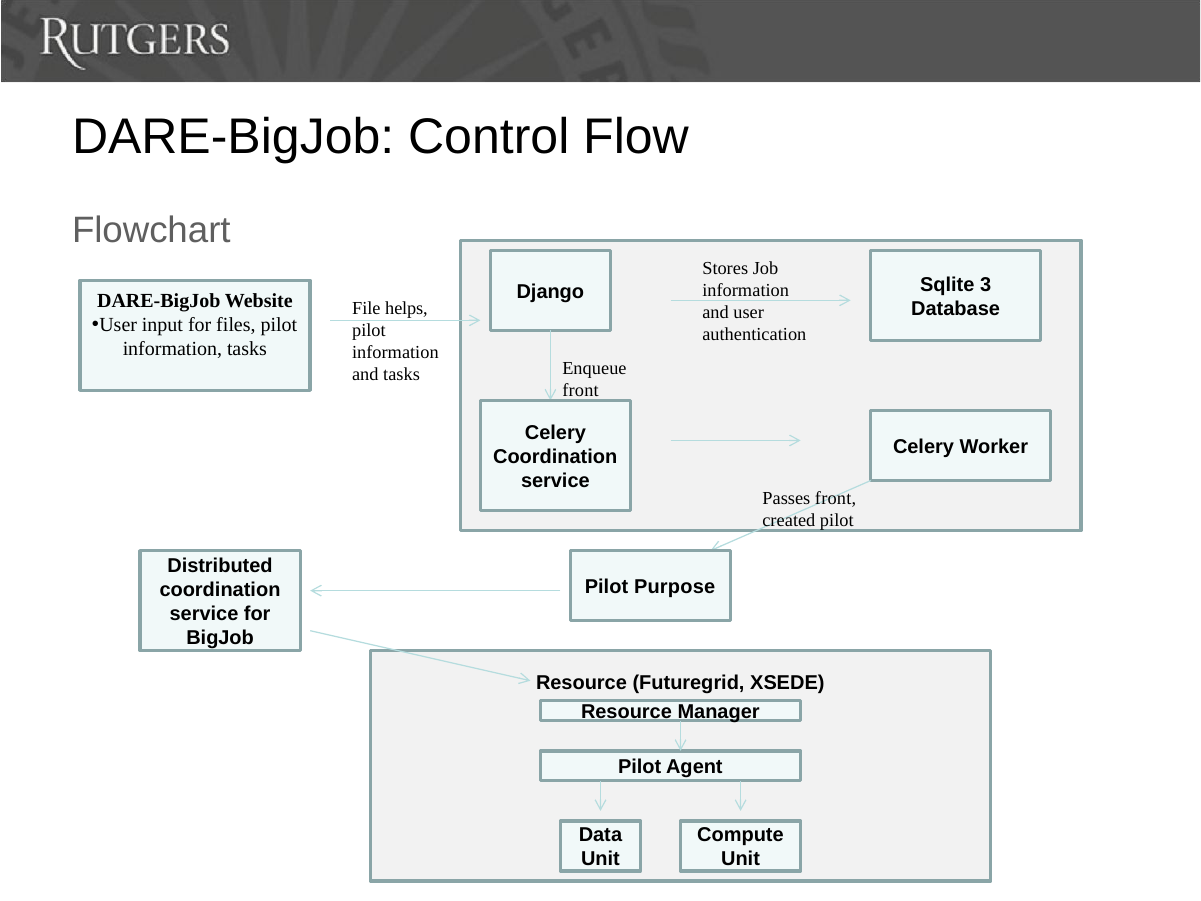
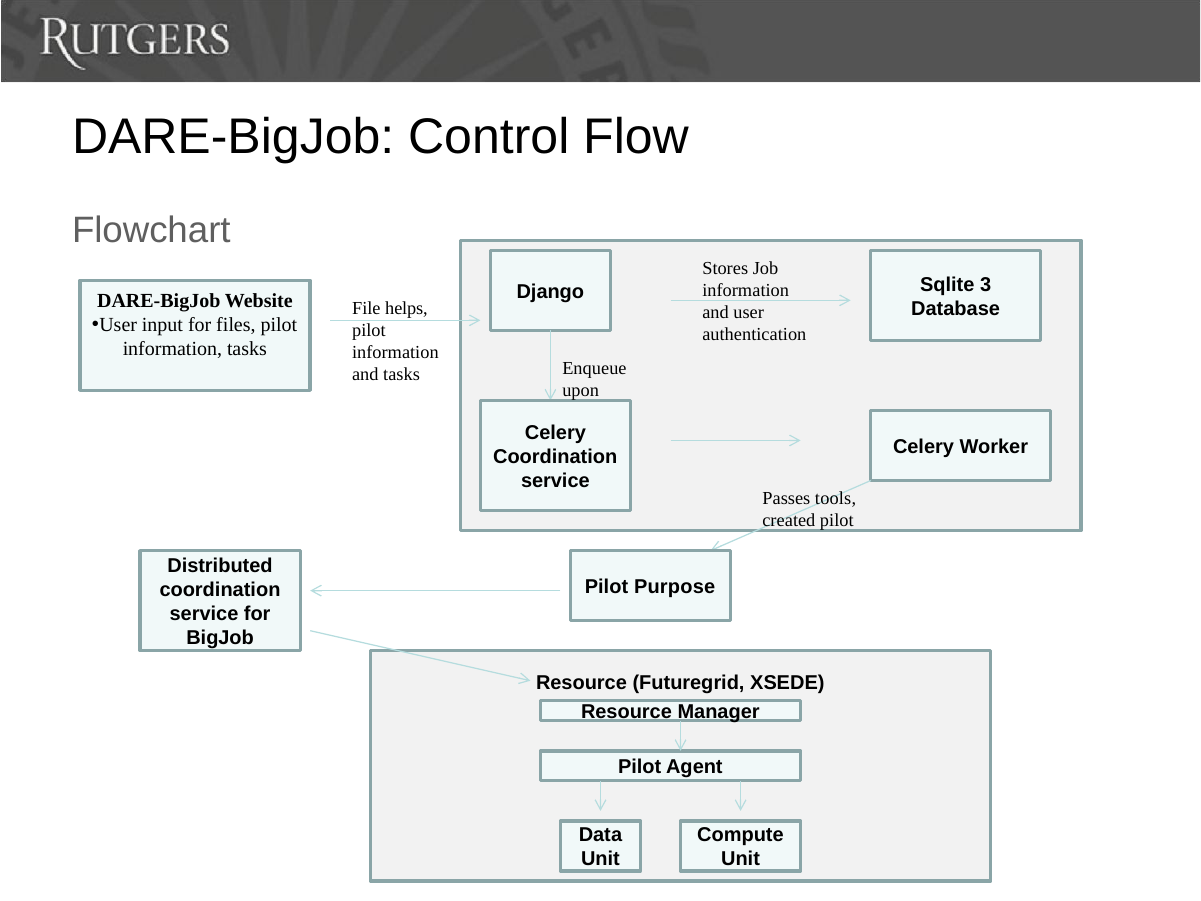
front at (581, 390): front -> upon
Passes front: front -> tools
